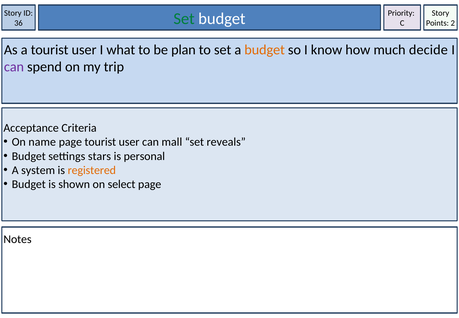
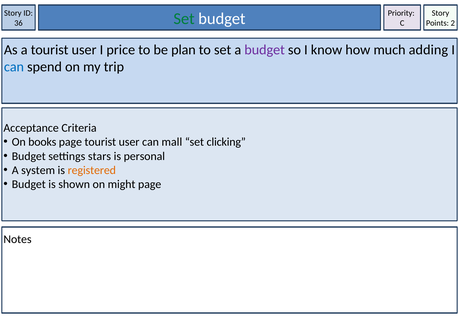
what: what -> price
budget at (265, 50) colour: orange -> purple
decide: decide -> adding
can at (14, 67) colour: purple -> blue
name: name -> books
reveals: reveals -> clicking
select: select -> might
